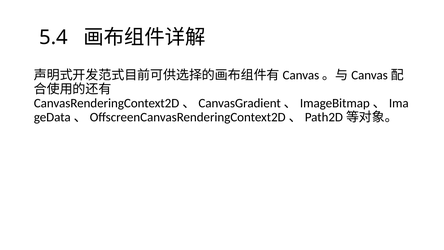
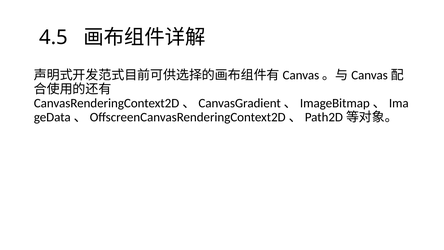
5.4: 5.4 -> 4.5
